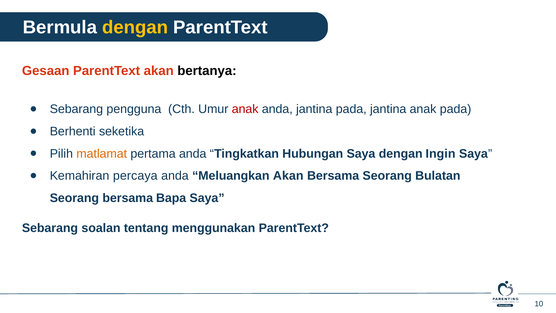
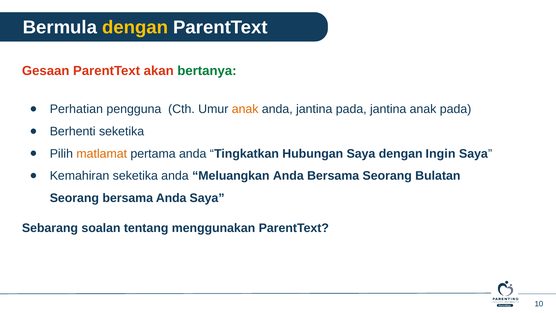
bertanya colour: black -> green
Sebarang at (76, 109): Sebarang -> Perhatian
anak at (245, 109) colour: red -> orange
Kemahiran percaya: percaya -> seketika
Meluangkan Akan: Akan -> Anda
bersama Bapa: Bapa -> Anda
